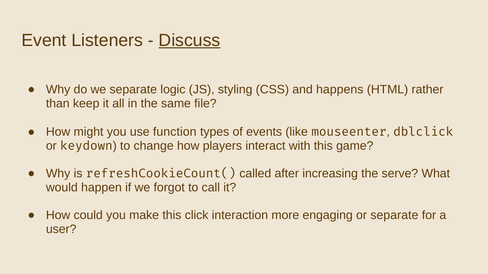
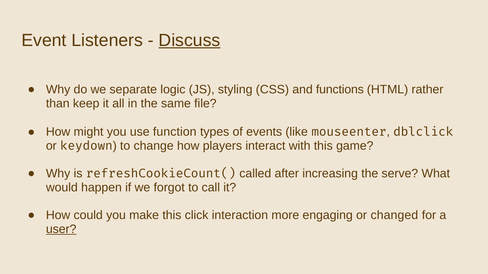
happens: happens -> functions
or separate: separate -> changed
user underline: none -> present
